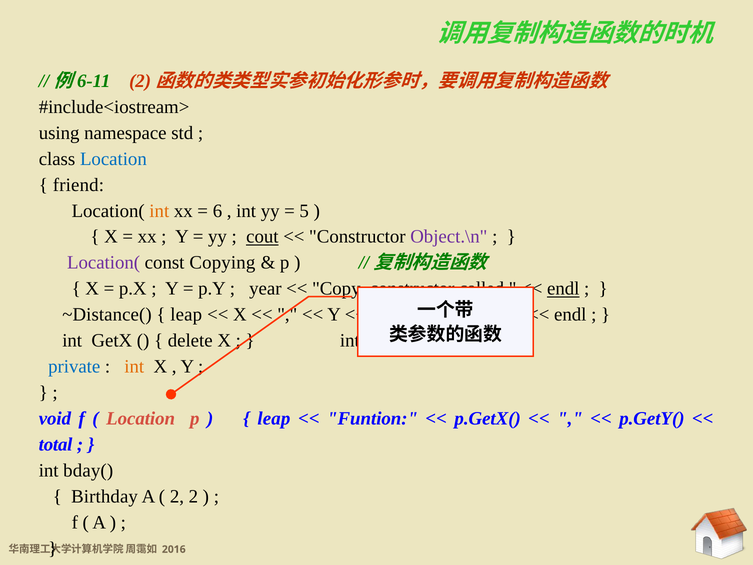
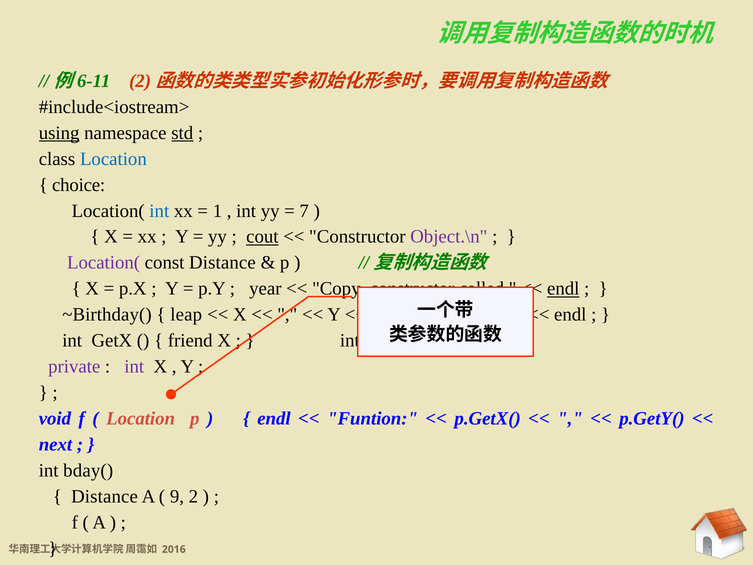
using underline: none -> present
std underline: none -> present
friend: friend -> choice
int at (159, 211) colour: orange -> blue
6: 6 -> 1
5: 5 -> 7
const Copying: Copying -> Distance
~Distance(: ~Distance( -> ~Birthday(
delete: delete -> friend
private colour: blue -> purple
int at (134, 367) colour: orange -> purple
leap at (274, 418): leap -> endl
total: total -> next
Birthday at (105, 496): Birthday -> Distance
2 at (177, 496): 2 -> 9
